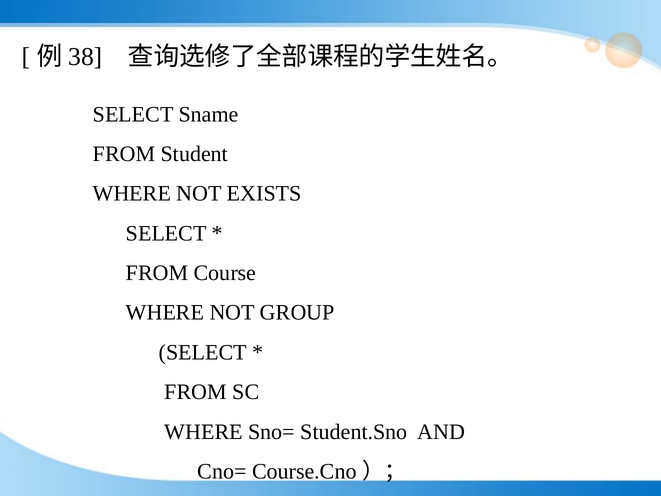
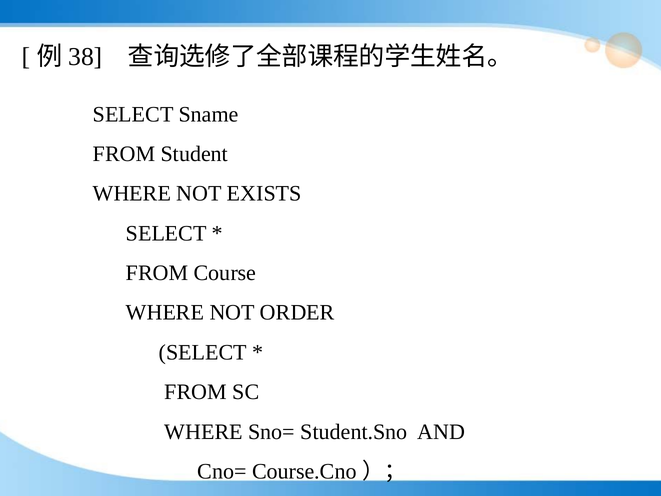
GROUP: GROUP -> ORDER
